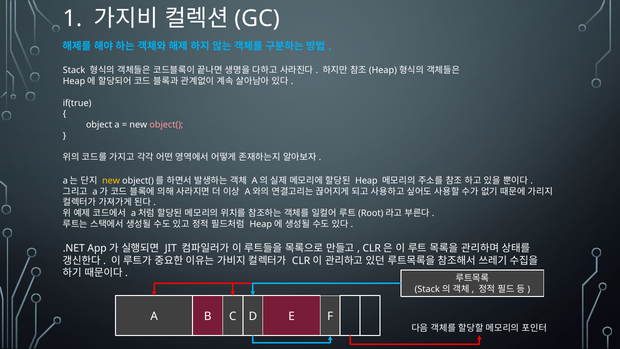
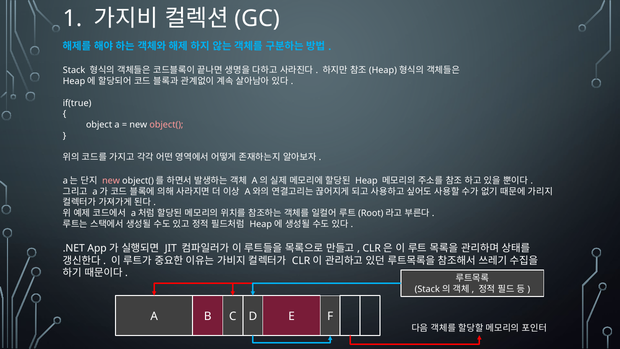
new at (111, 181) colour: yellow -> pink
